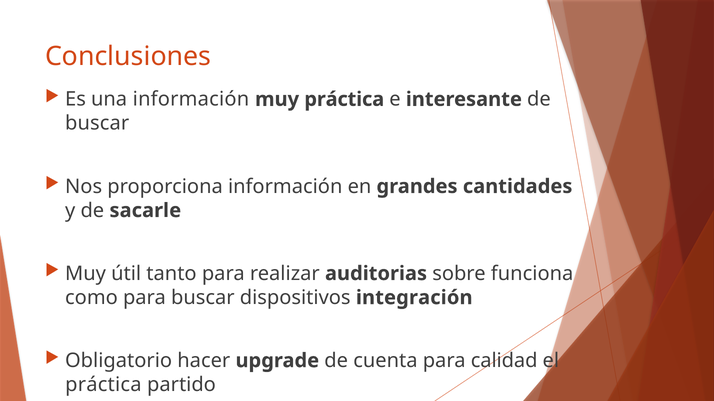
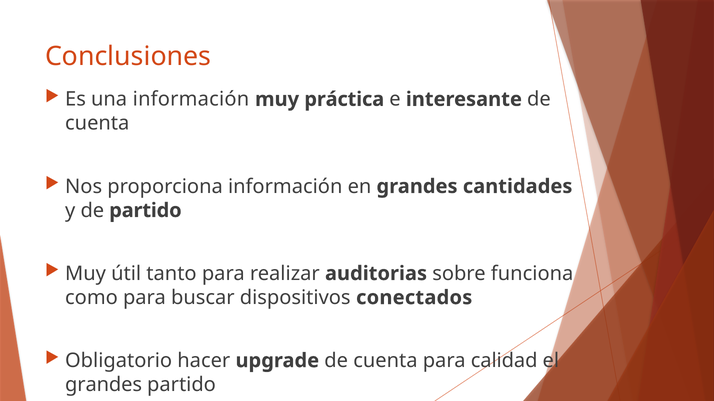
buscar at (97, 124): buscar -> cuenta
de sacarle: sacarle -> partido
integración: integración -> conectados
práctica at (103, 385): práctica -> grandes
